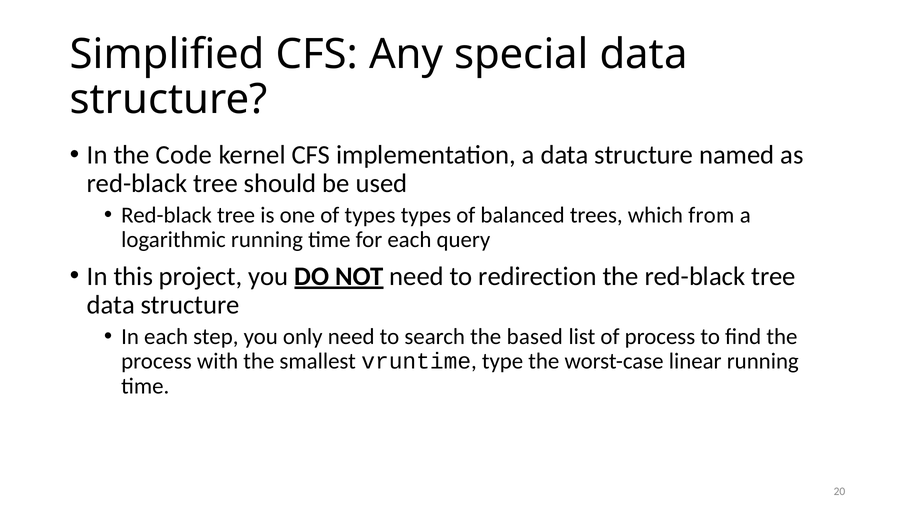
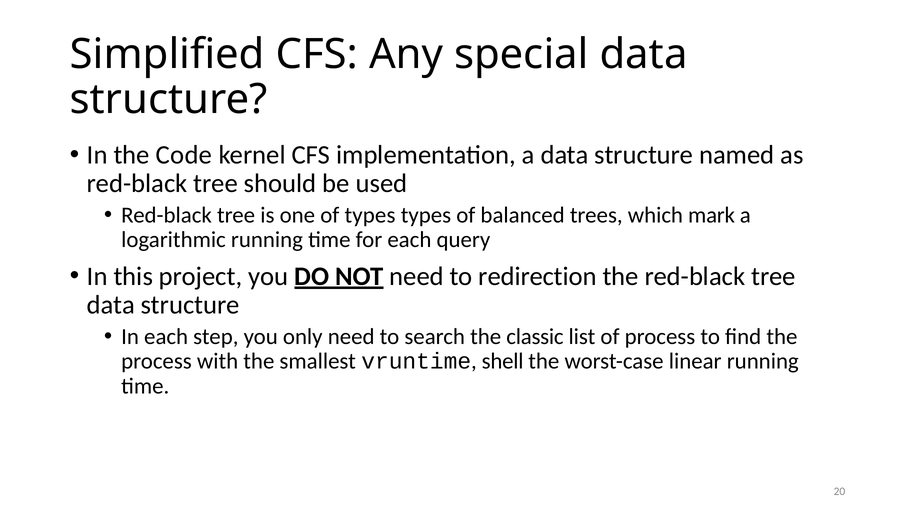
from: from -> mark
based: based -> classic
type: type -> shell
